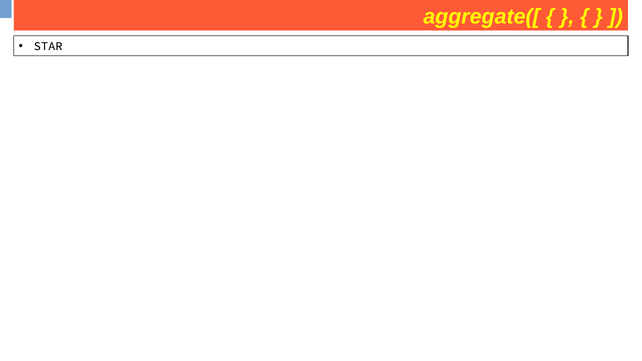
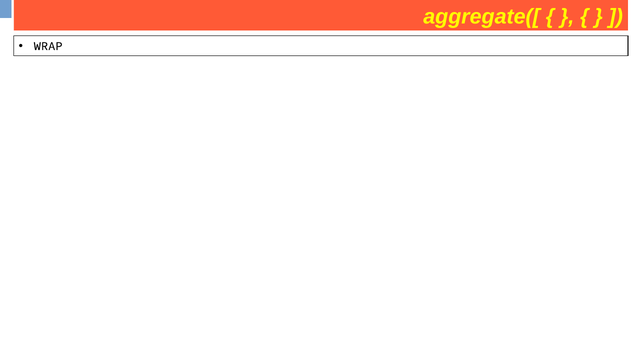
STAR: STAR -> WRAP
